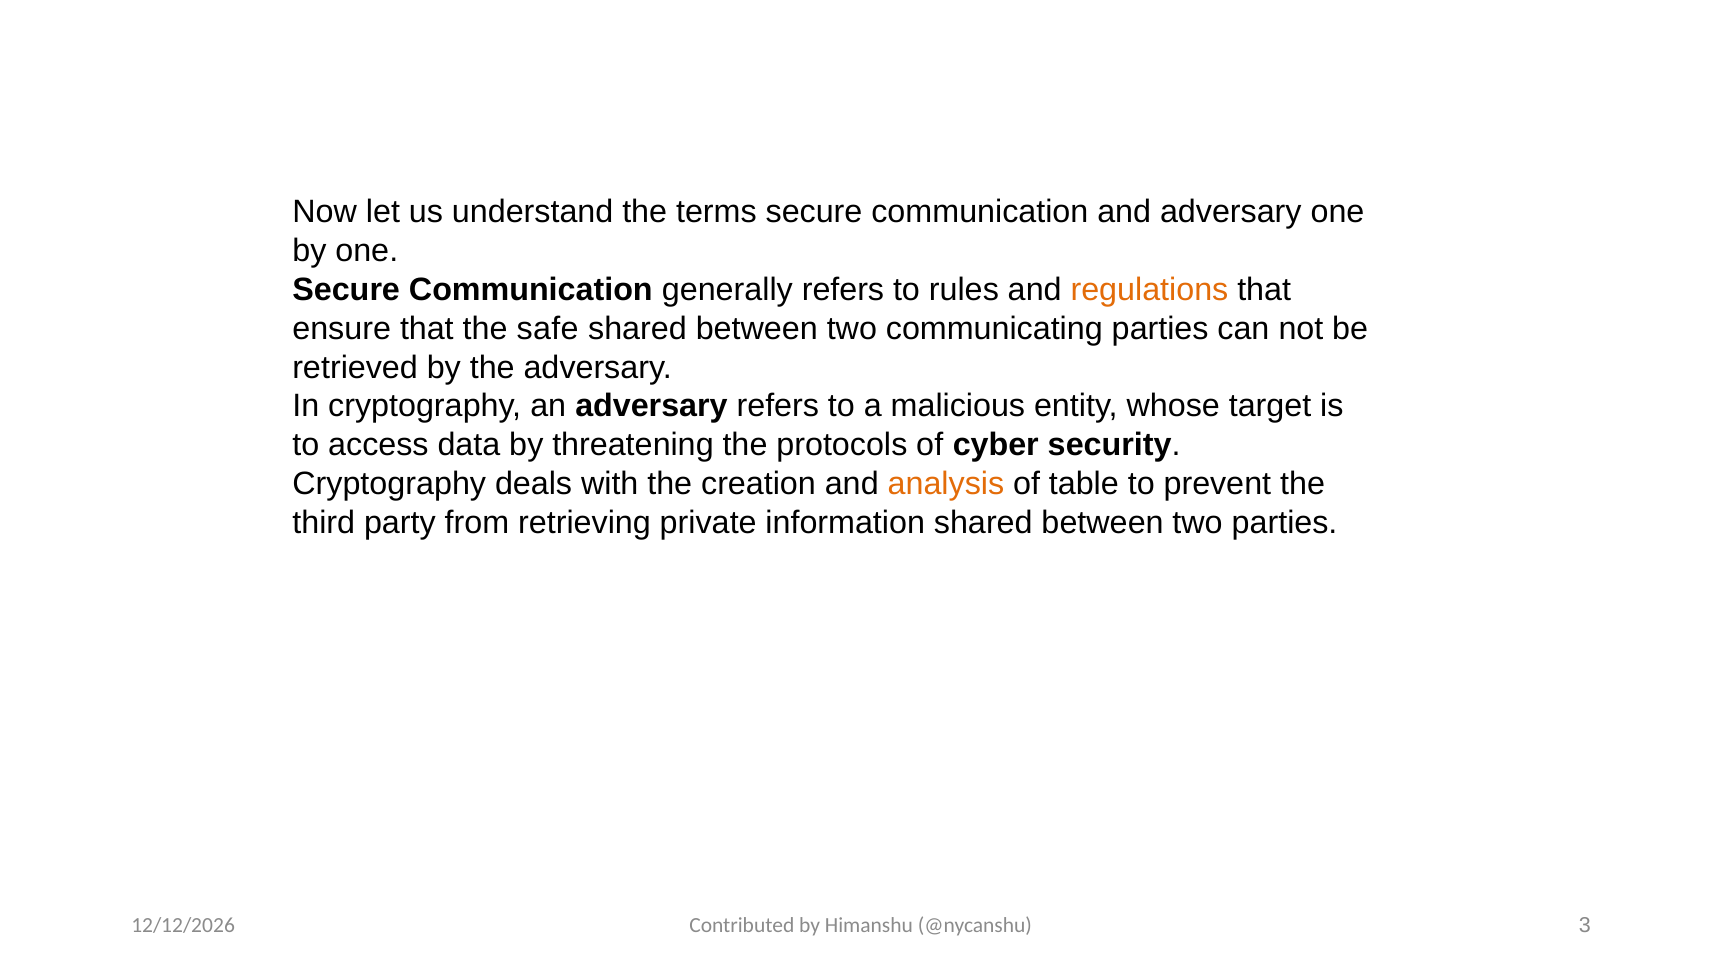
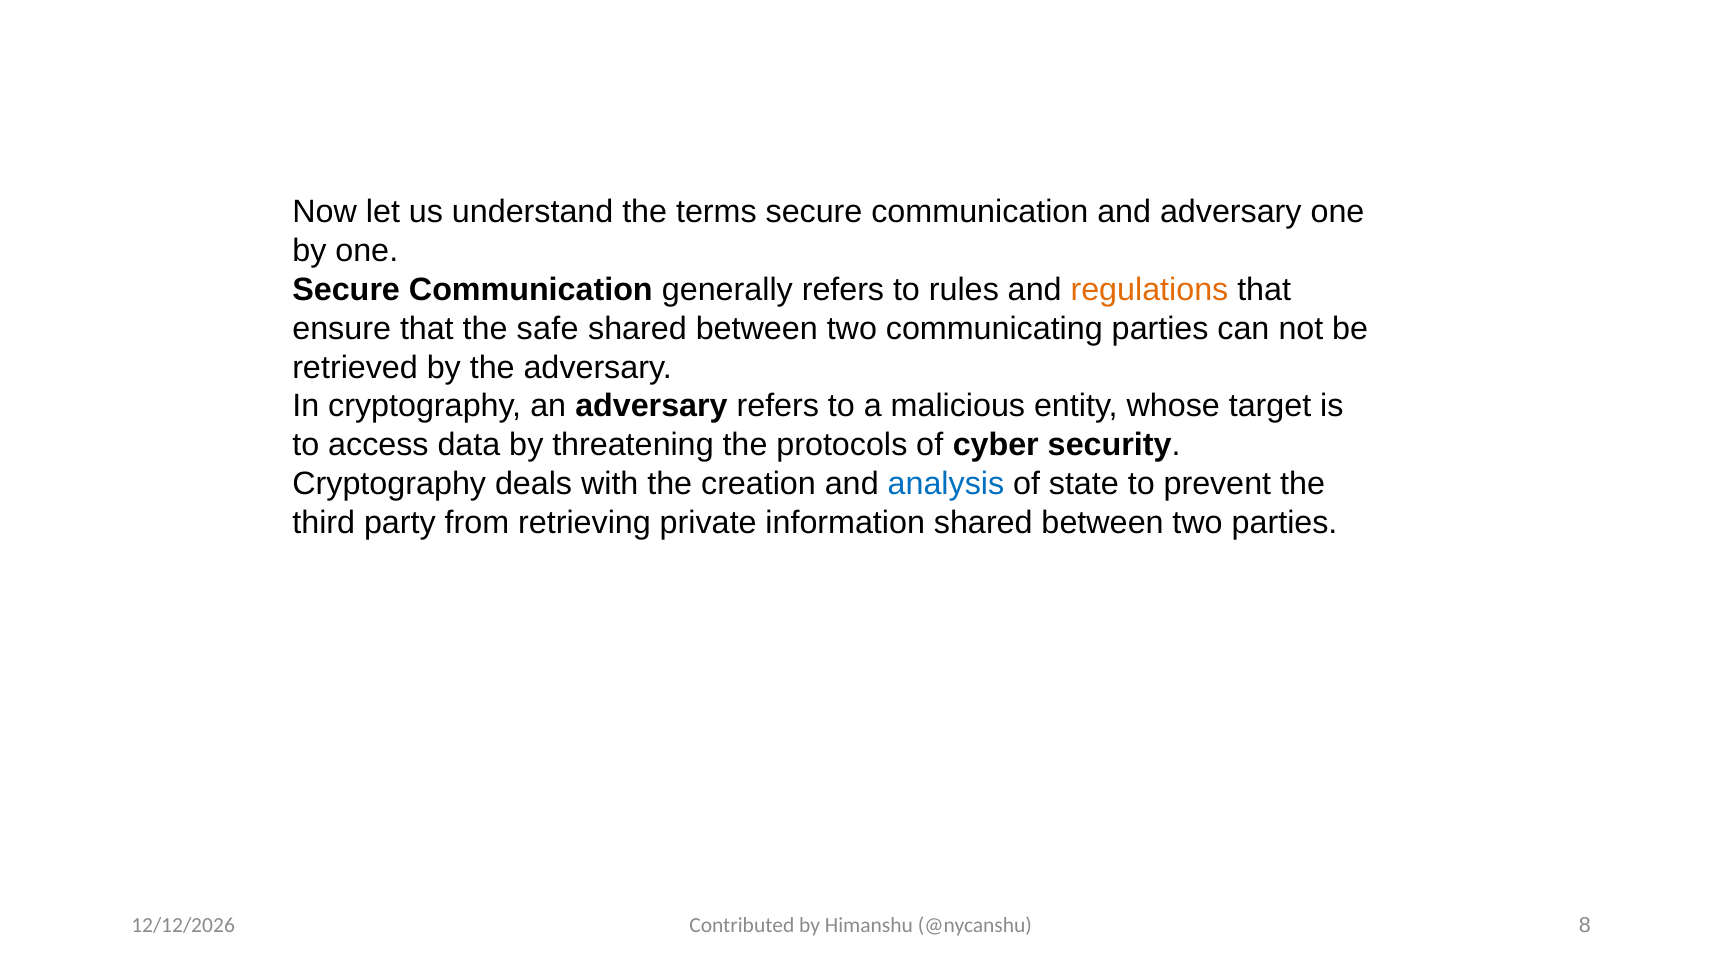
analysis colour: orange -> blue
table: table -> state
3: 3 -> 8
